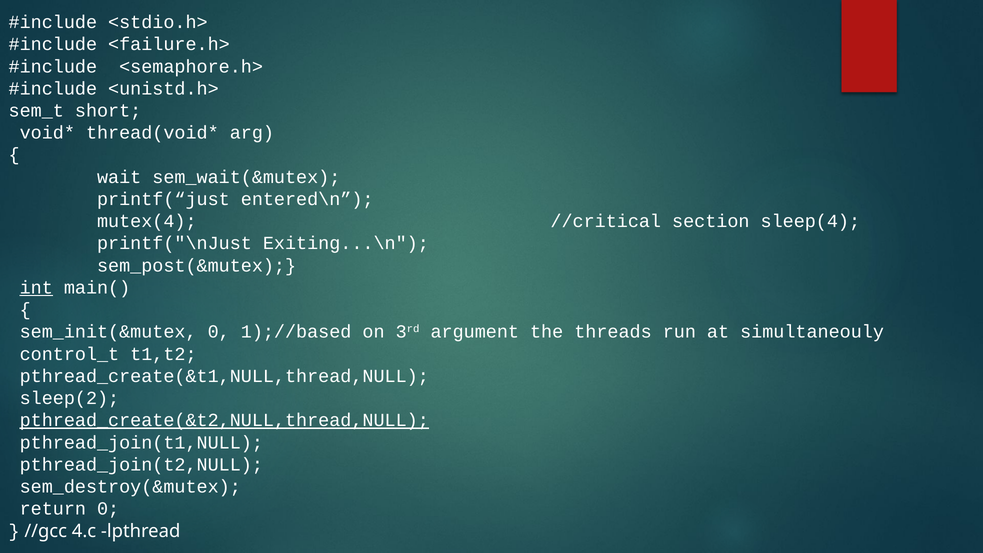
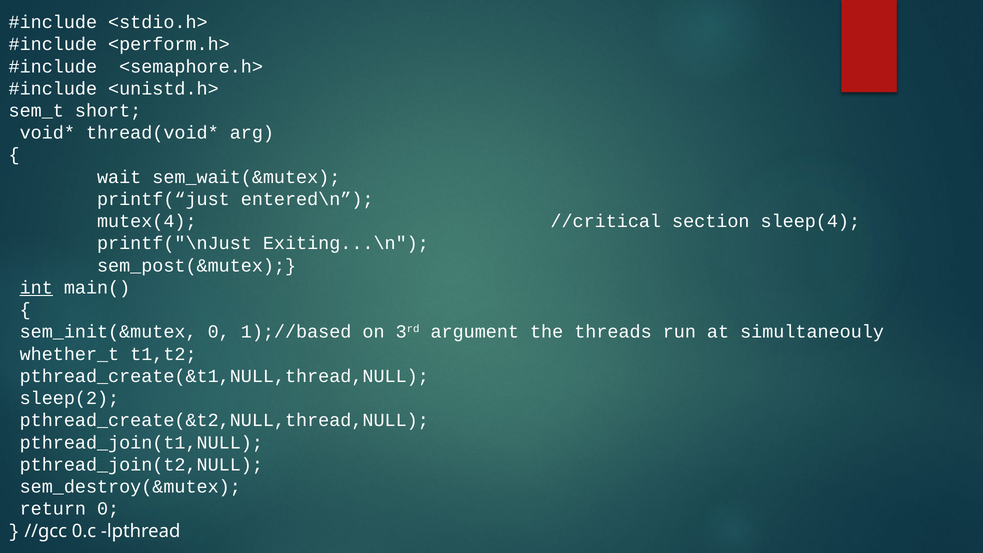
<failure.h>: <failure.h> -> <perform.h>
control_t: control_t -> whether_t
pthread_create(&t2,NULL,thread,NULL underline: present -> none
4.c: 4.c -> 0.c
